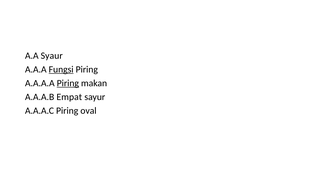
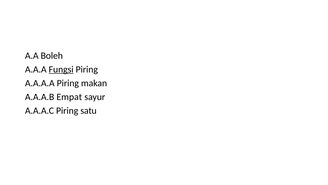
Syaur: Syaur -> Boleh
Piring at (68, 83) underline: present -> none
oval: oval -> satu
